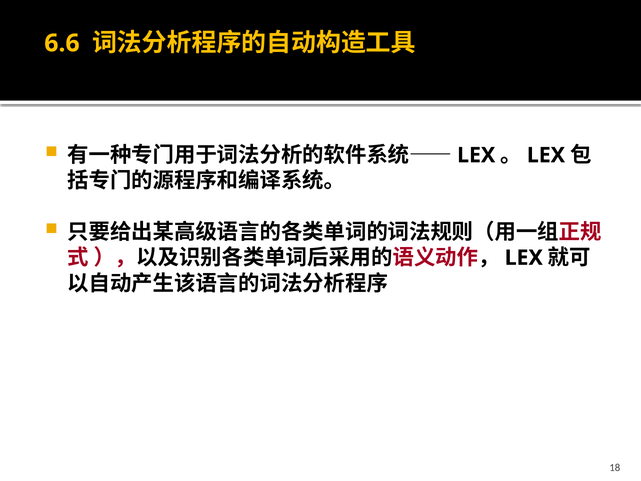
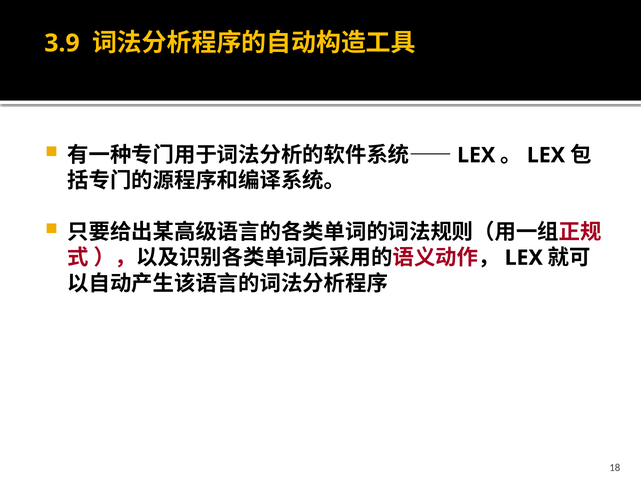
6.6: 6.6 -> 3.9
